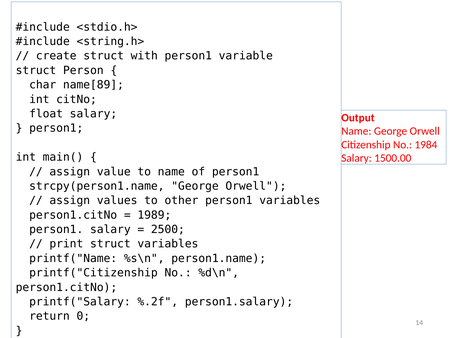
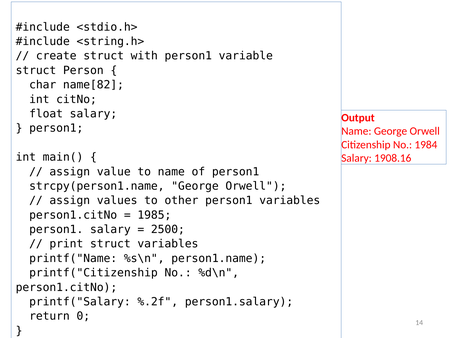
name[89: name[89 -> name[82
1500.00: 1500.00 -> 1908.16
1989: 1989 -> 1985
